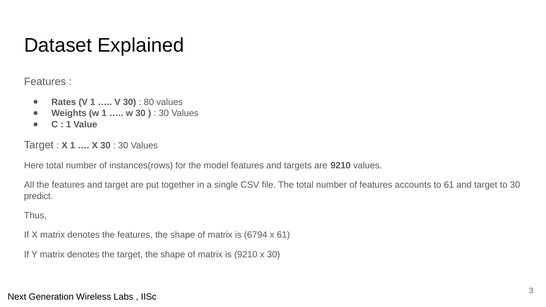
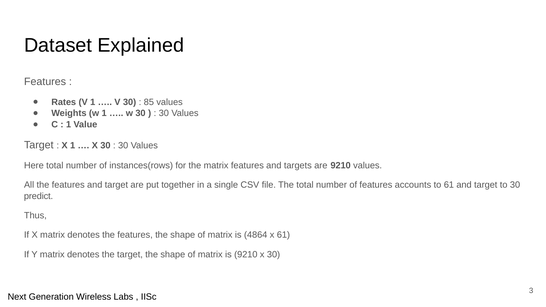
80: 80 -> 85
the model: model -> matrix
6794: 6794 -> 4864
